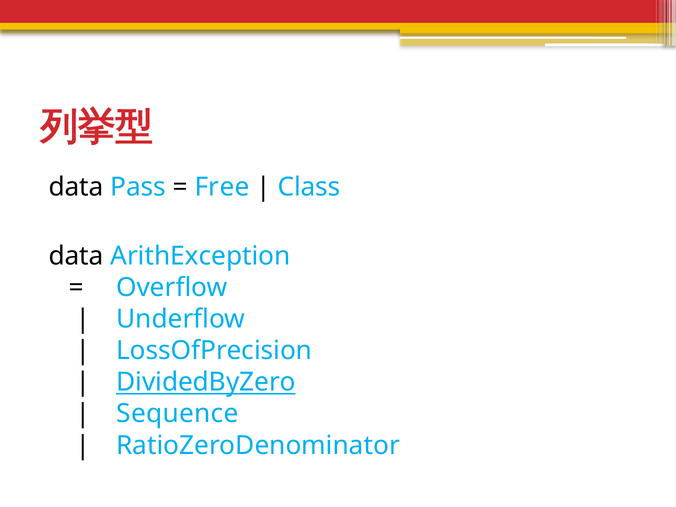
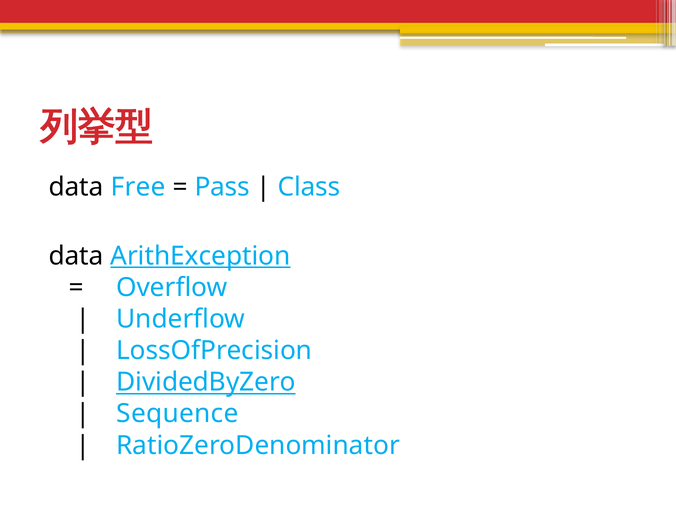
Pass: Pass -> Free
Free: Free -> Pass
ArithException underline: none -> present
